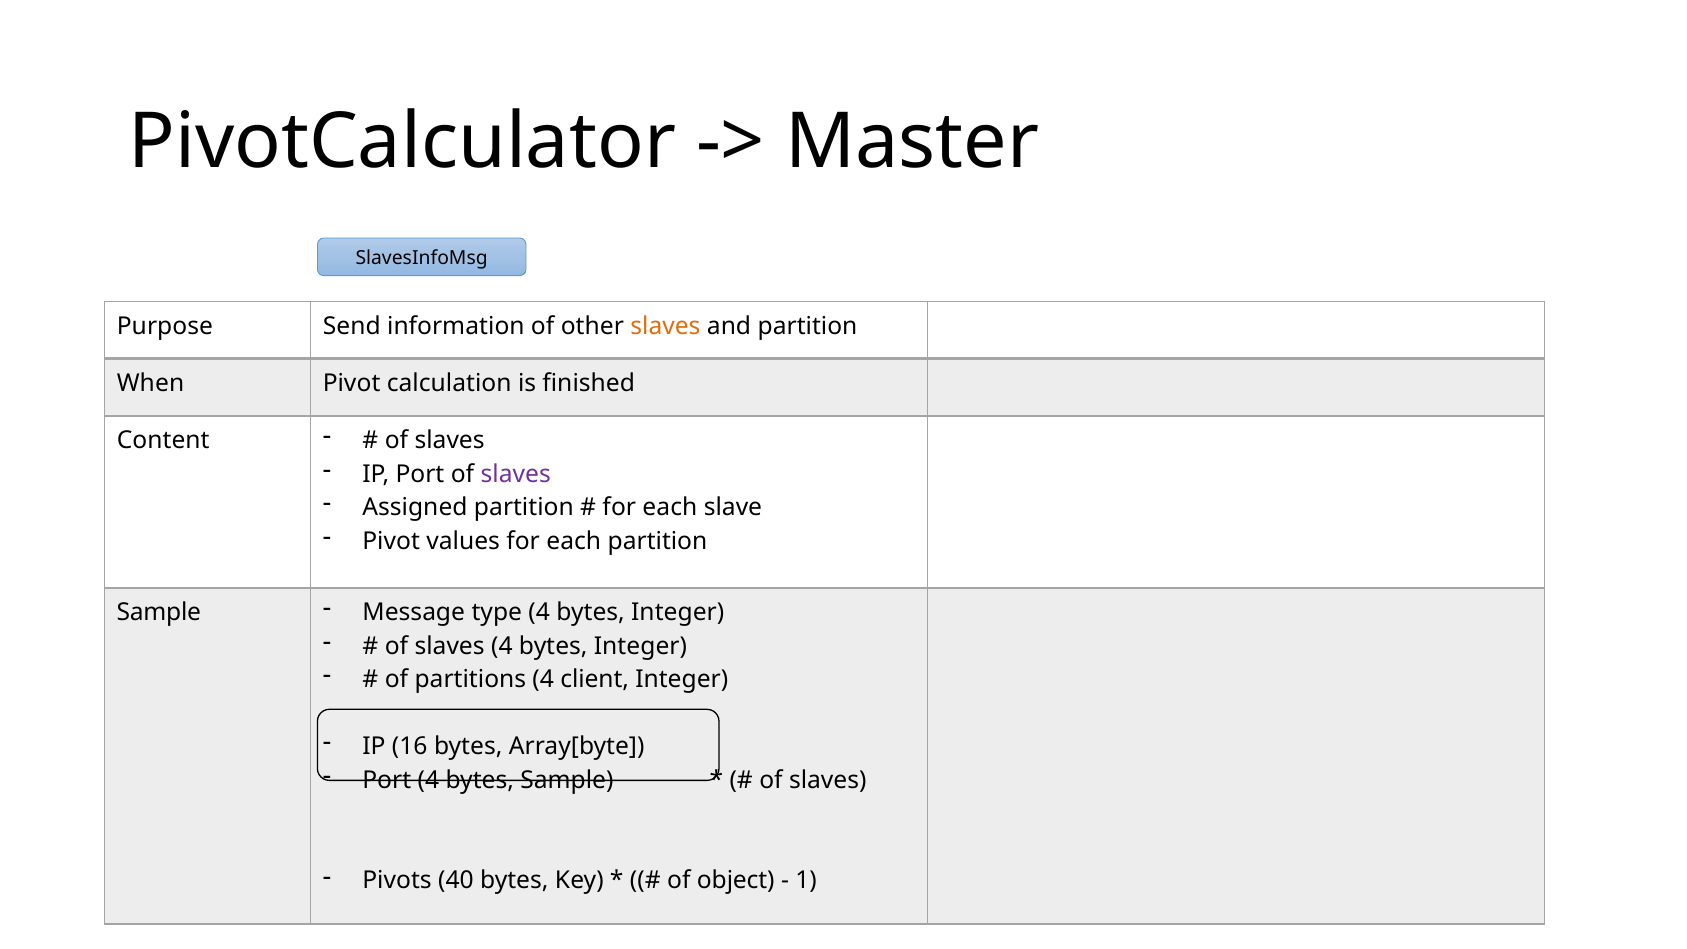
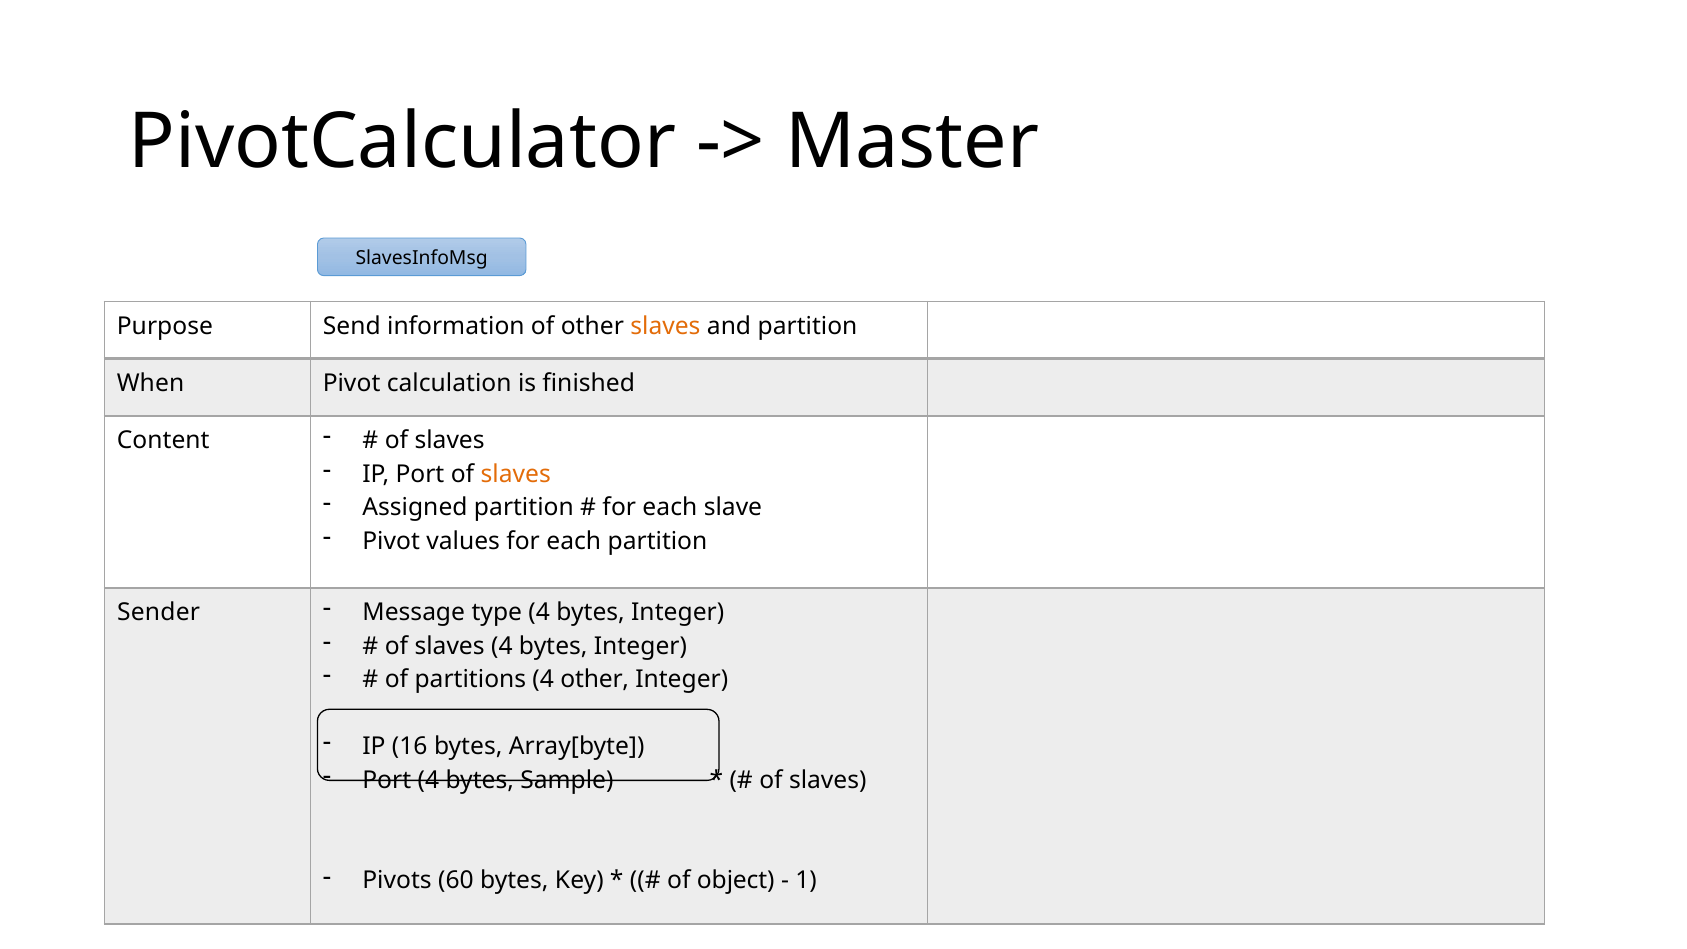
slaves at (516, 474) colour: purple -> orange
Sample at (159, 612): Sample -> Sender
4 client: client -> other
40: 40 -> 60
